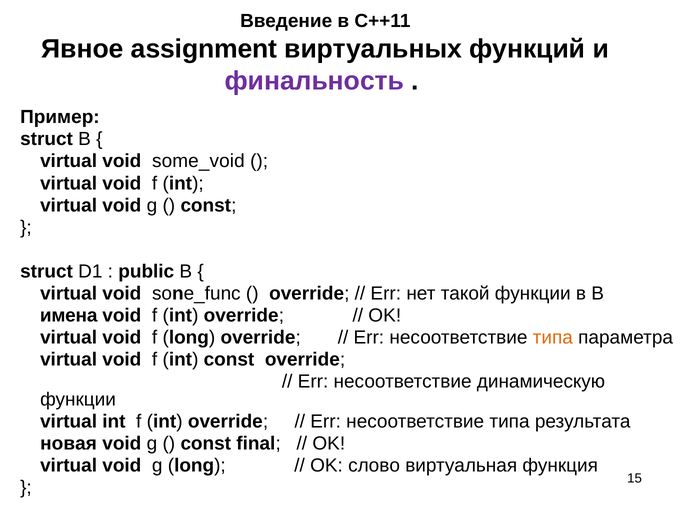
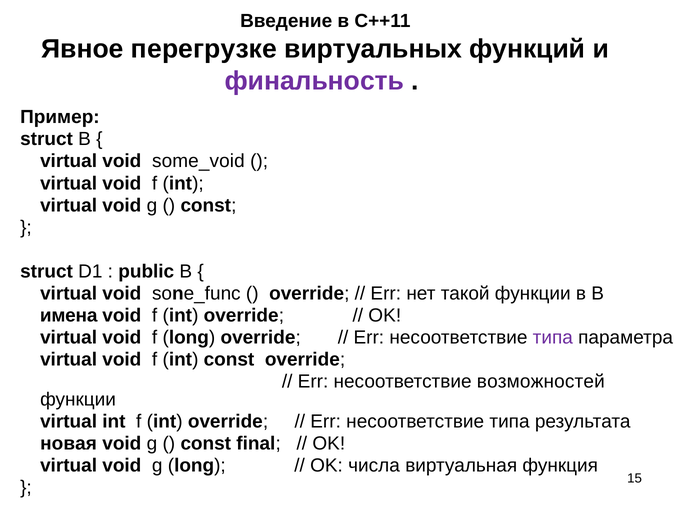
assignment: assignment -> перегрузке
типа at (553, 337) colour: orange -> purple
динамическую: динамическую -> возможностей
слово: слово -> числа
